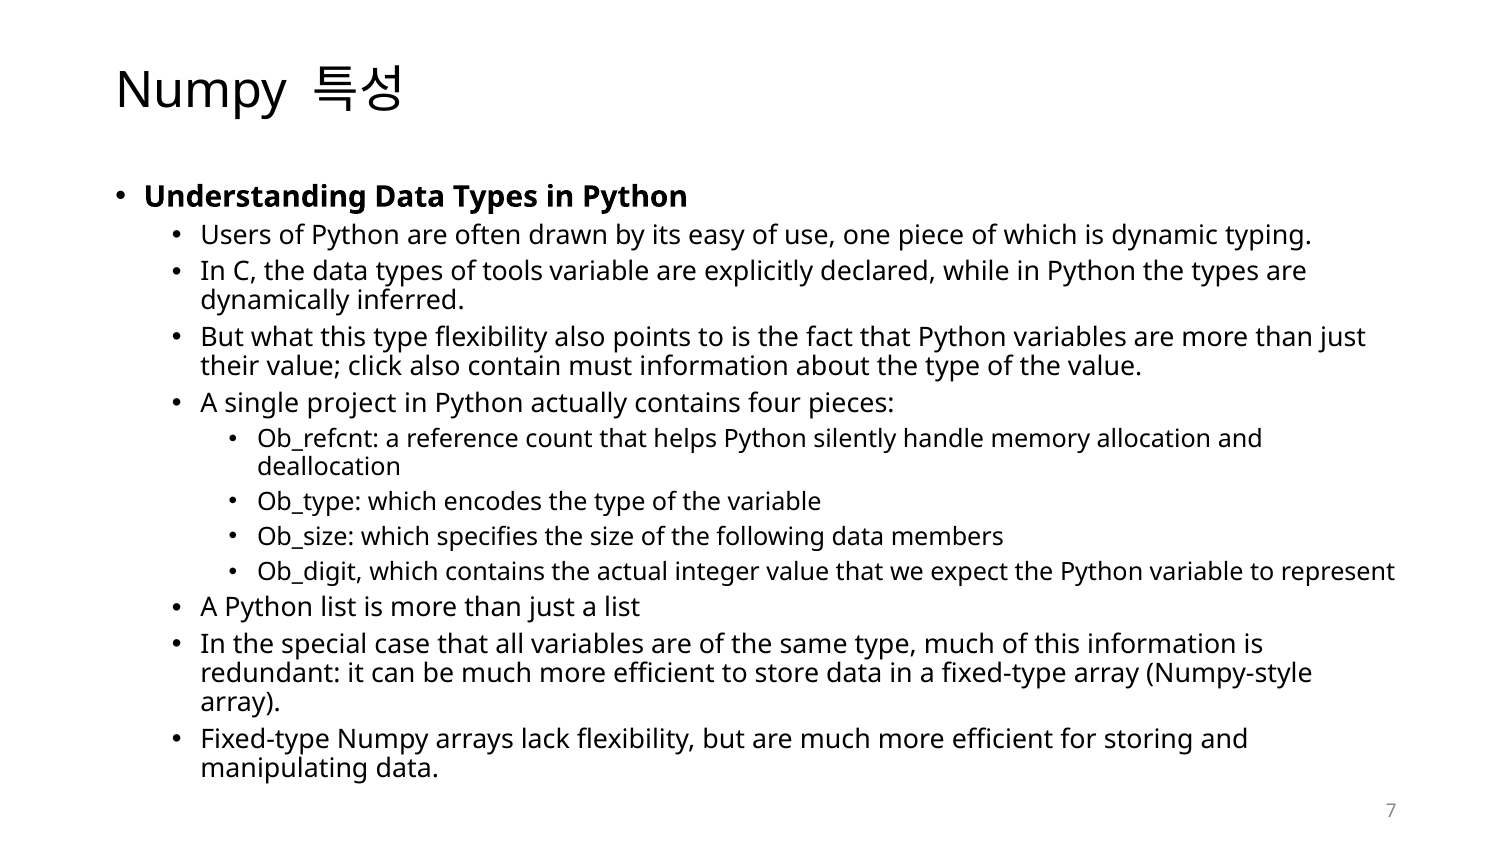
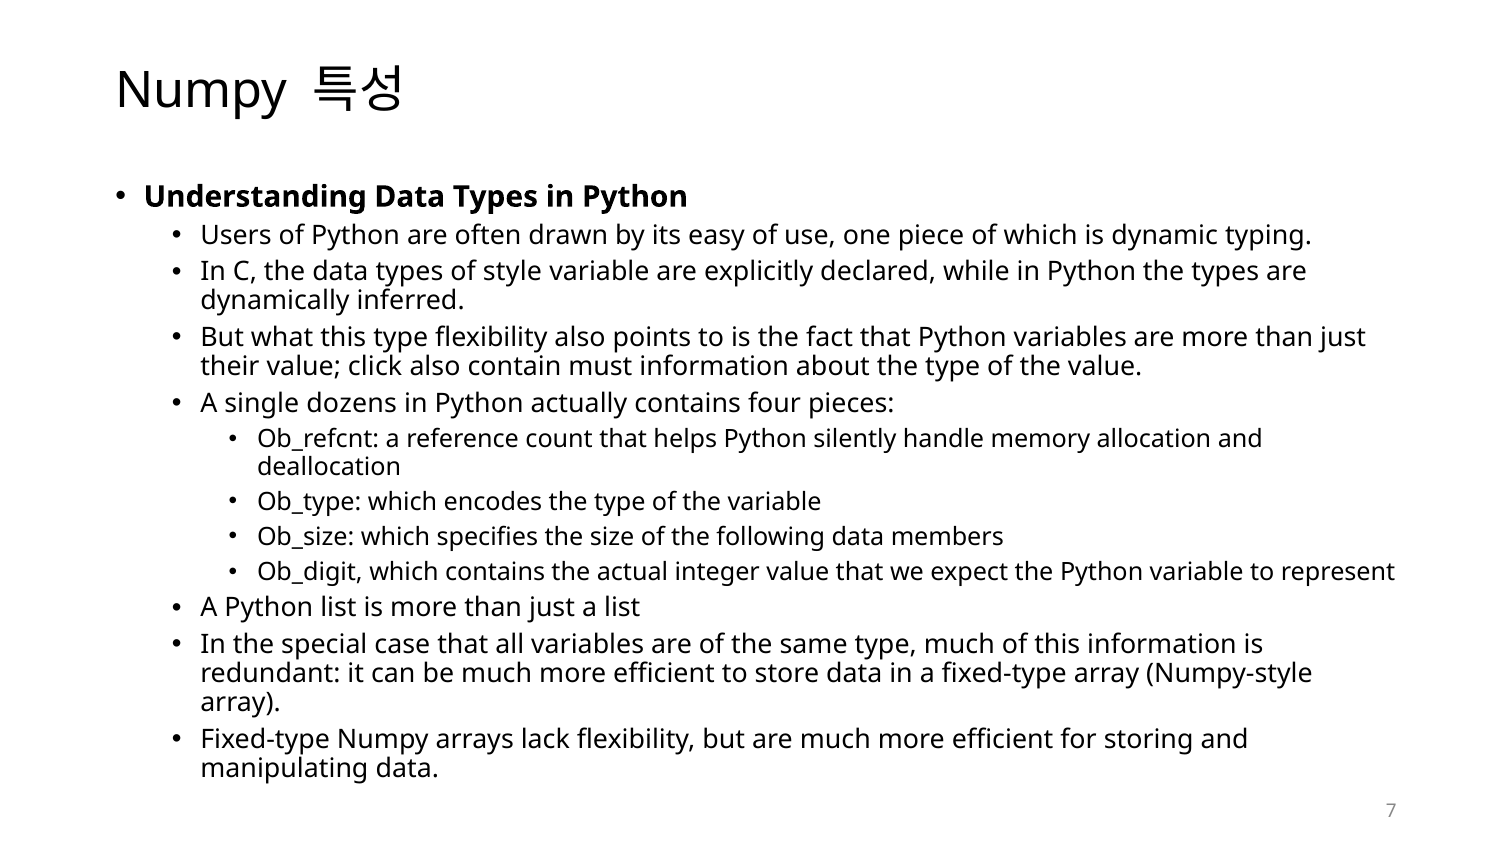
tools: tools -> style
project: project -> dozens
